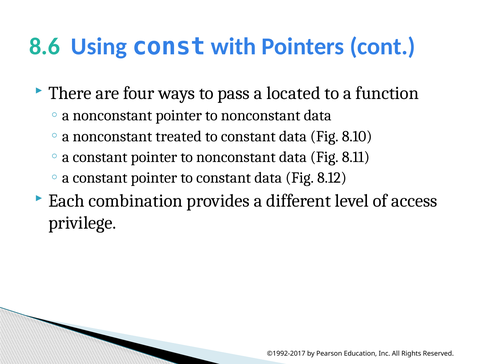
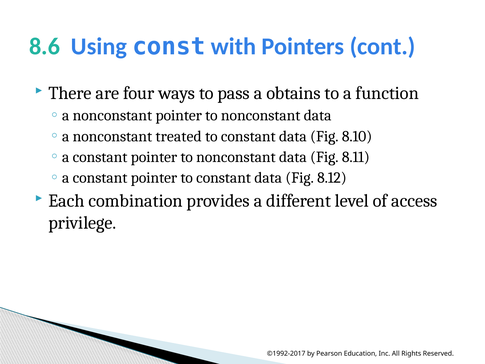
located: located -> obtains
